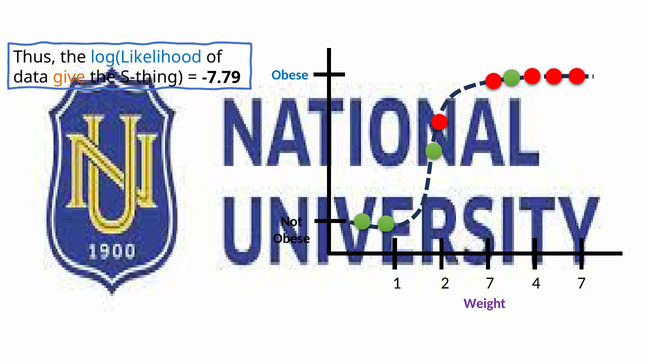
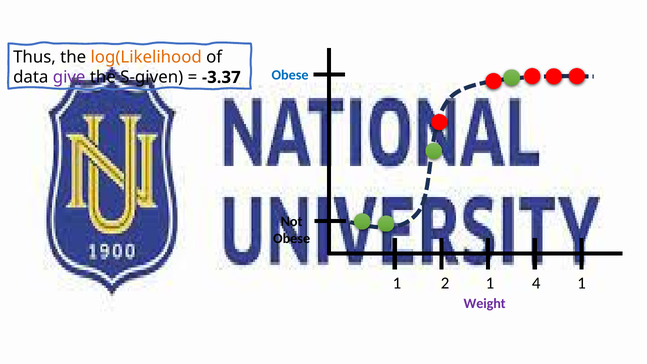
log(Likelihood colour: blue -> orange
give colour: orange -> purple
S-thing: S-thing -> S-given
-7.79: -7.79 -> -3.37
4 7: 7 -> 1
2 7: 7 -> 1
